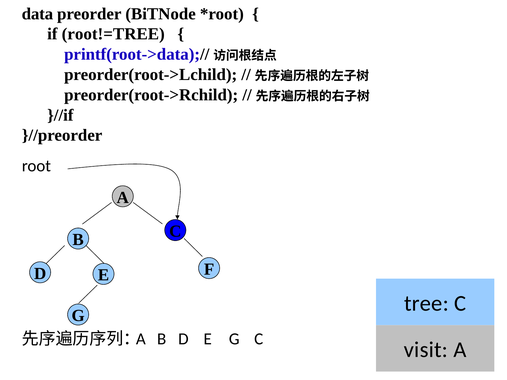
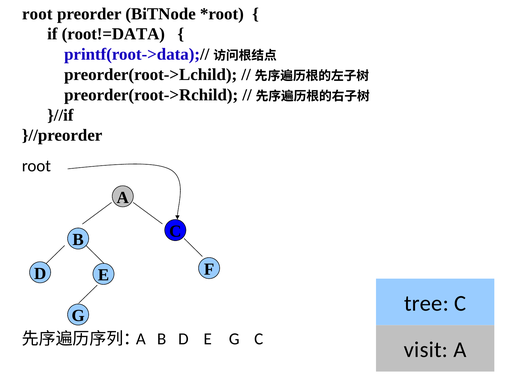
data at (37, 14): data -> root
root!=TREE: root!=TREE -> root!=DATA
